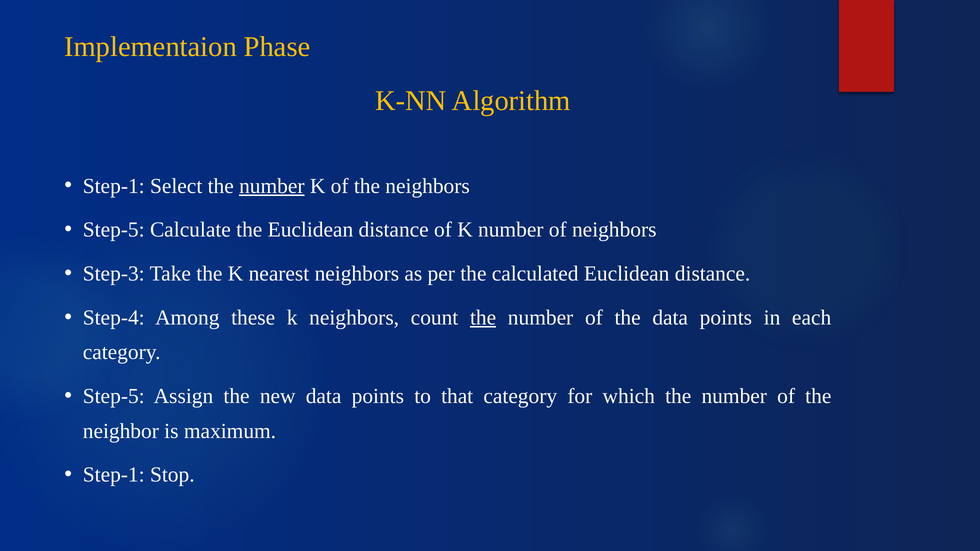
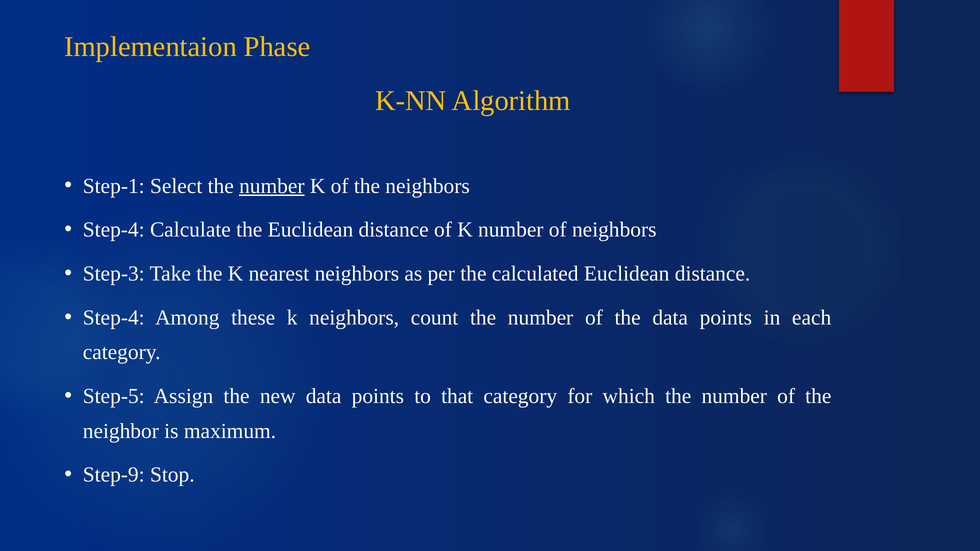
Step-5 at (114, 230): Step-5 -> Step-4
the at (483, 318) underline: present -> none
Step-1 at (114, 475): Step-1 -> Step-9
